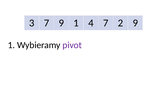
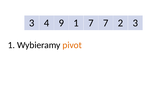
3 7: 7 -> 4
1 4: 4 -> 7
2 9: 9 -> 3
pivot colour: purple -> orange
